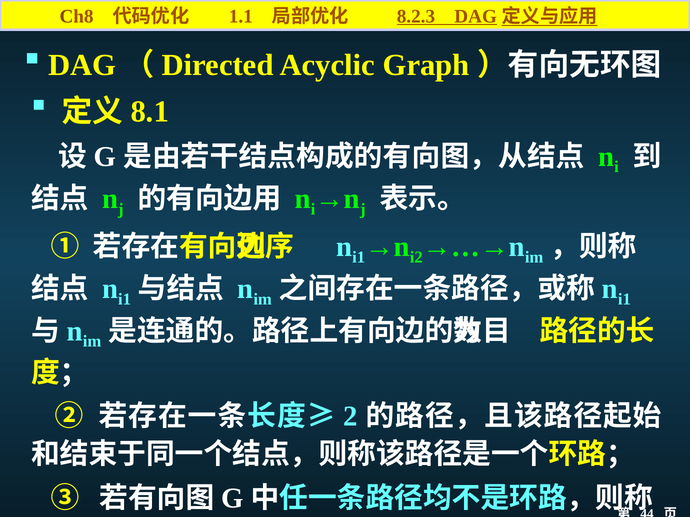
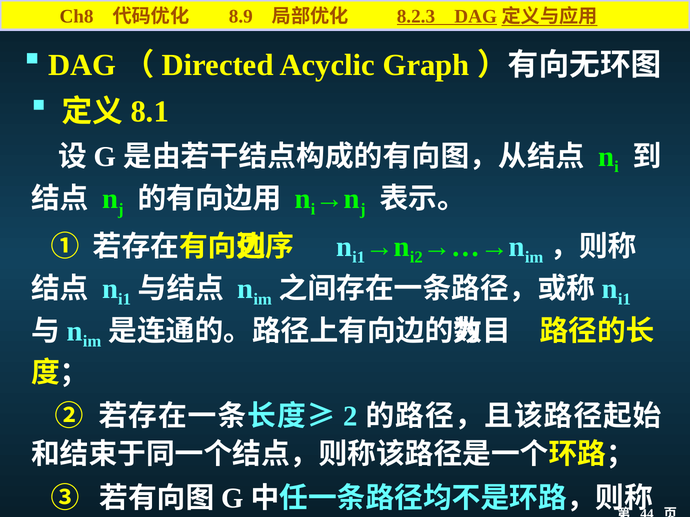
1.1: 1.1 -> 8.9
